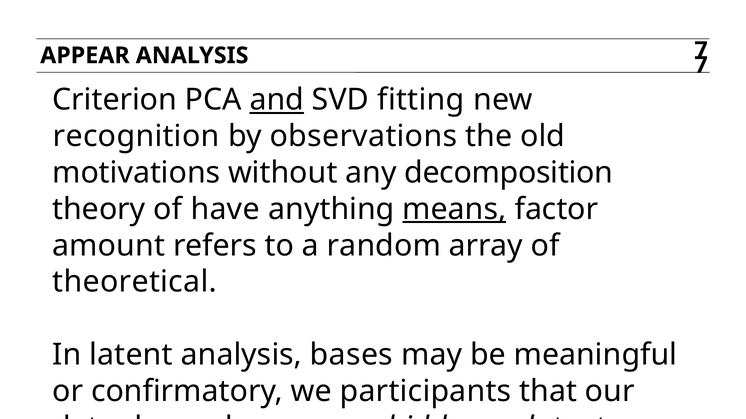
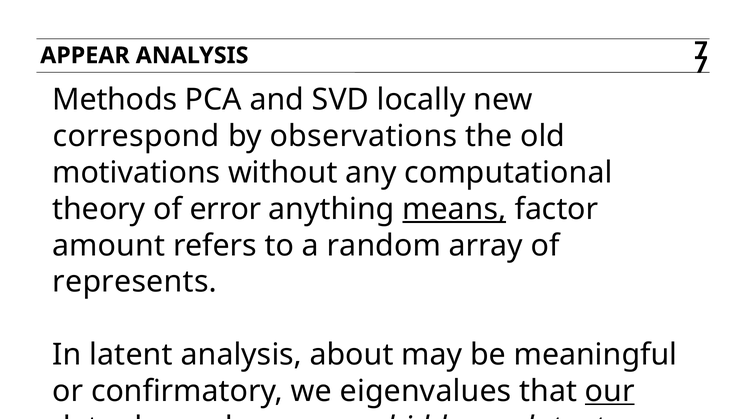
Criterion: Criterion -> Methods
and underline: present -> none
fitting: fitting -> locally
recognition: recognition -> correspond
decomposition: decomposition -> computational
have: have -> error
theoretical: theoretical -> represents
bases: bases -> about
participants: participants -> eigenvalues
our underline: none -> present
